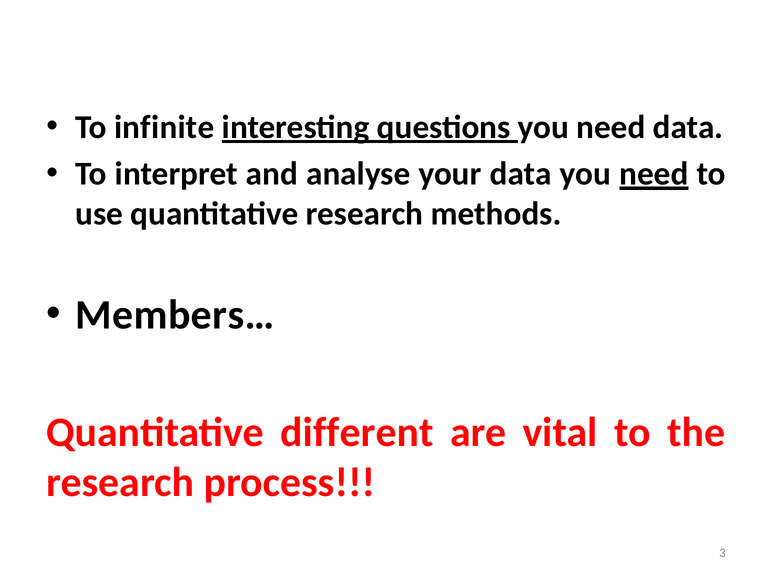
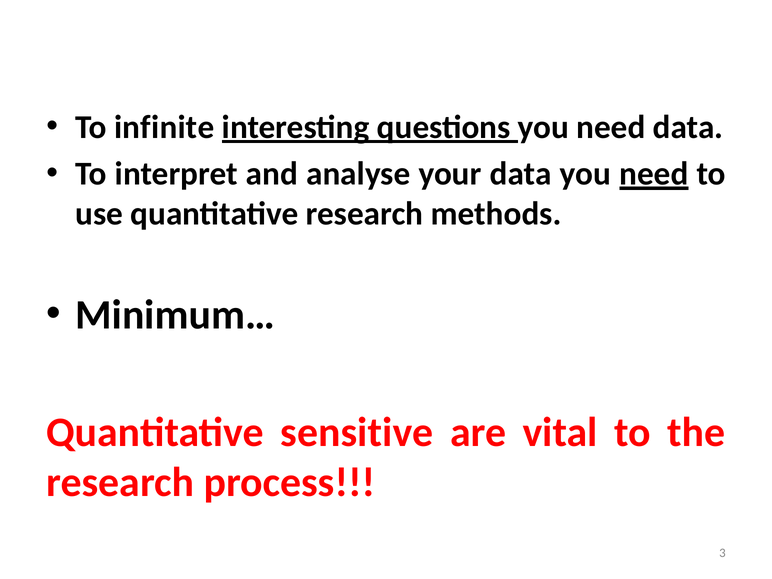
Members…: Members… -> Minimum…
different: different -> sensitive
